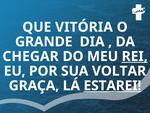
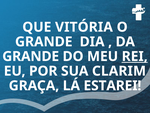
CHEGAR at (31, 56): CHEGAR -> GRANDE
VOLTAR: VOLTAR -> CLARIM
ESTAREI underline: present -> none
